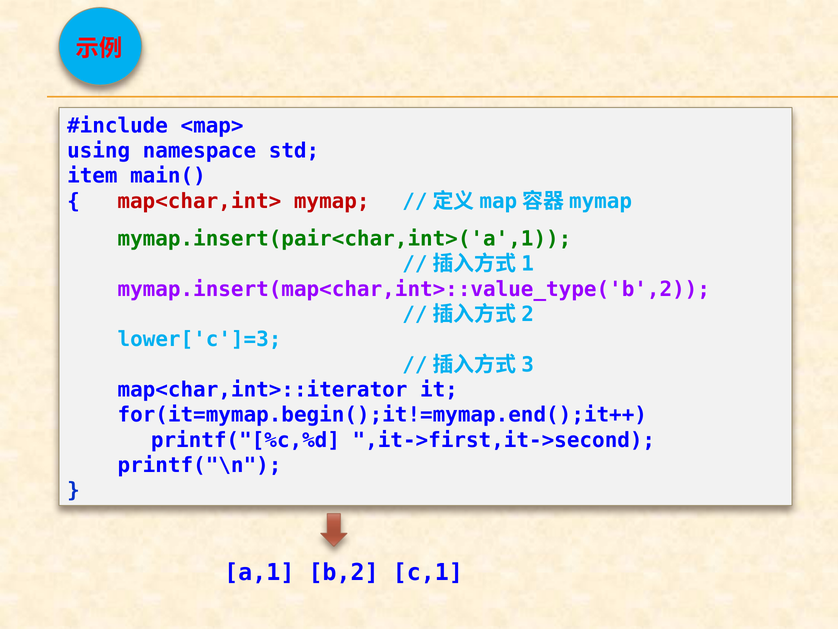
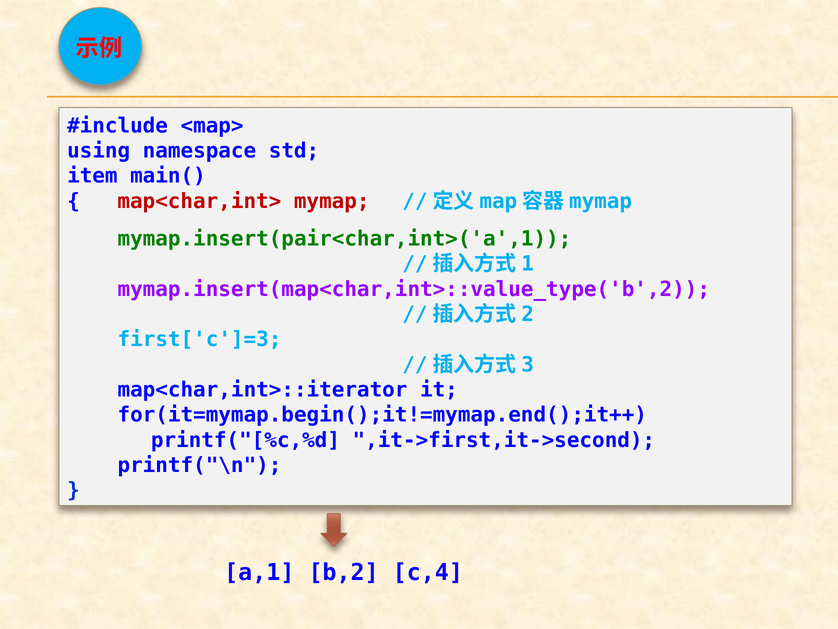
lower['c']=3: lower['c']=3 -> first['c']=3
c,1: c,1 -> c,4
